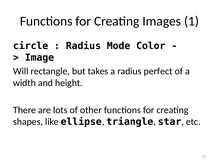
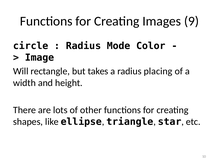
1: 1 -> 9
perfect: perfect -> placing
